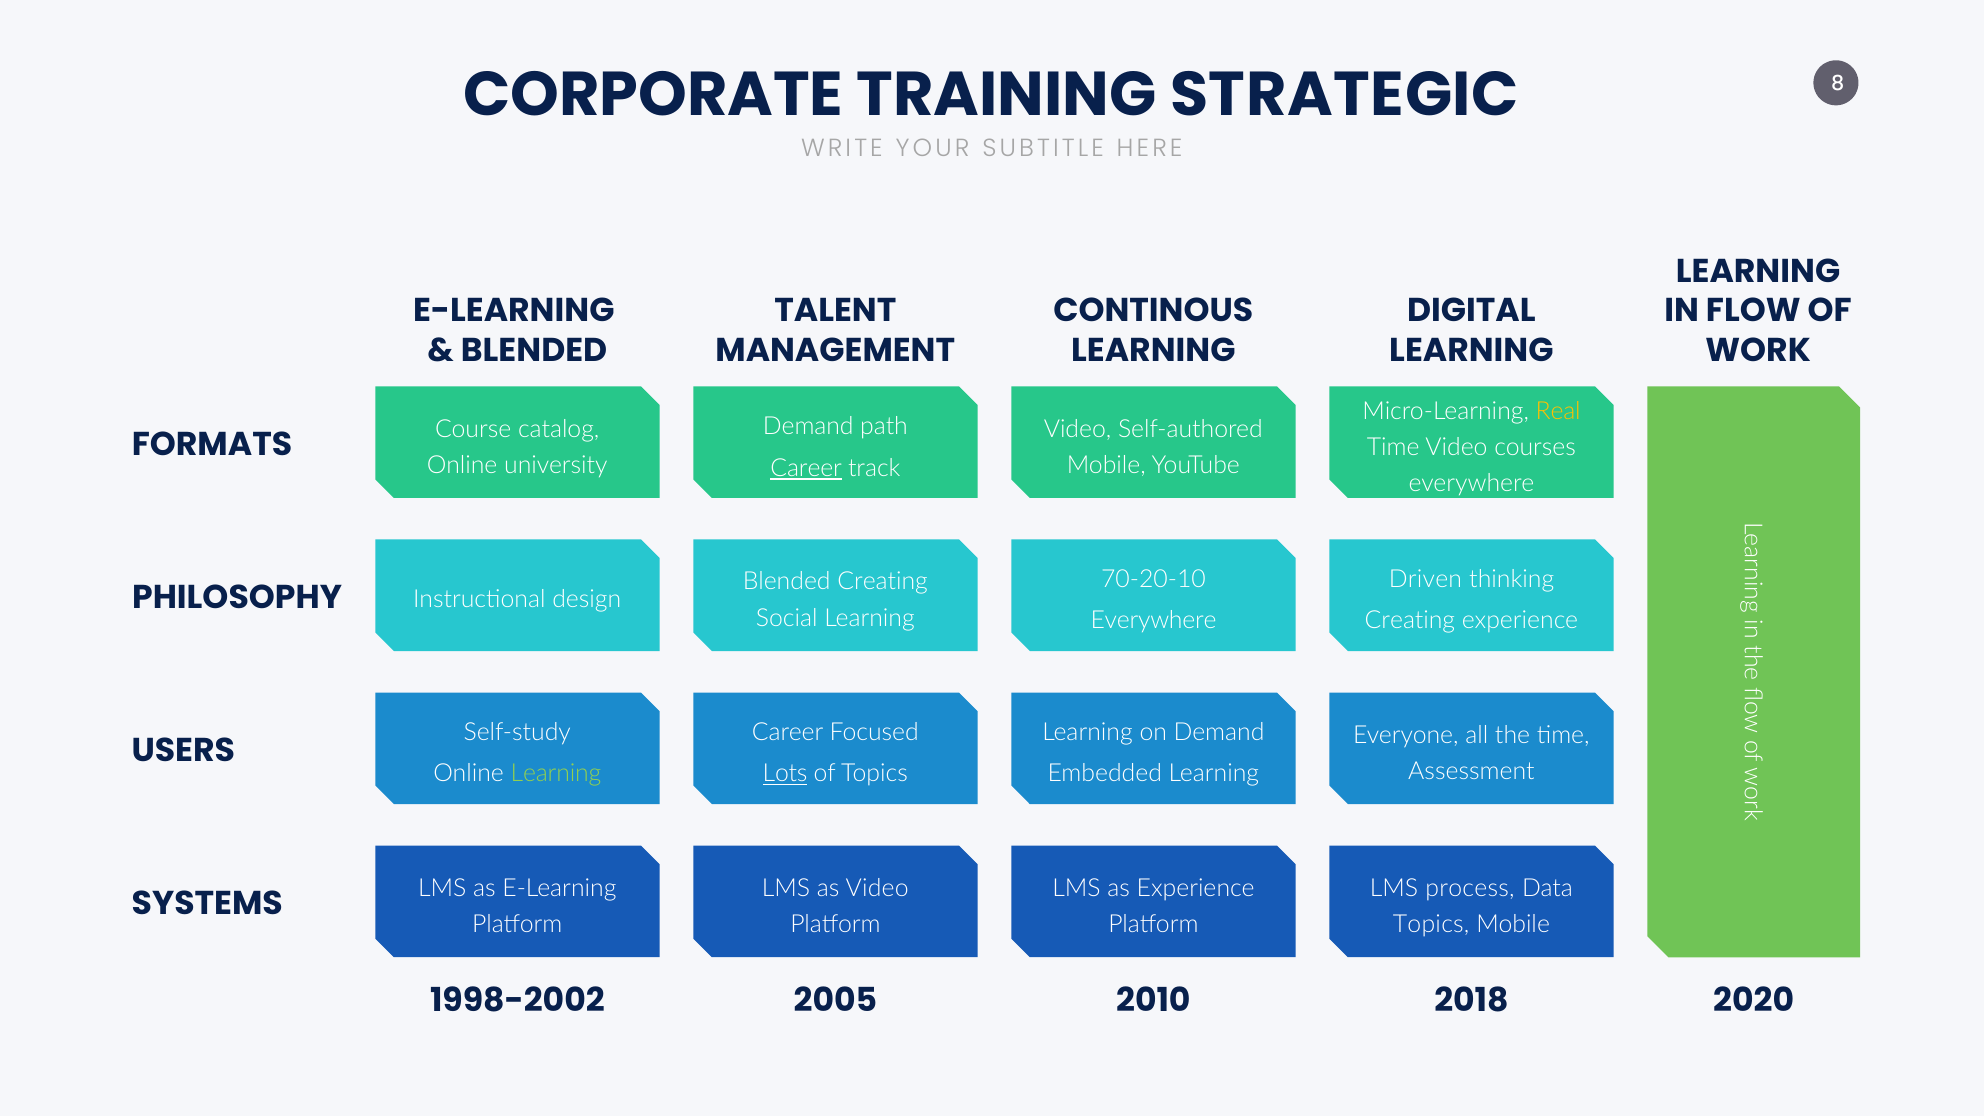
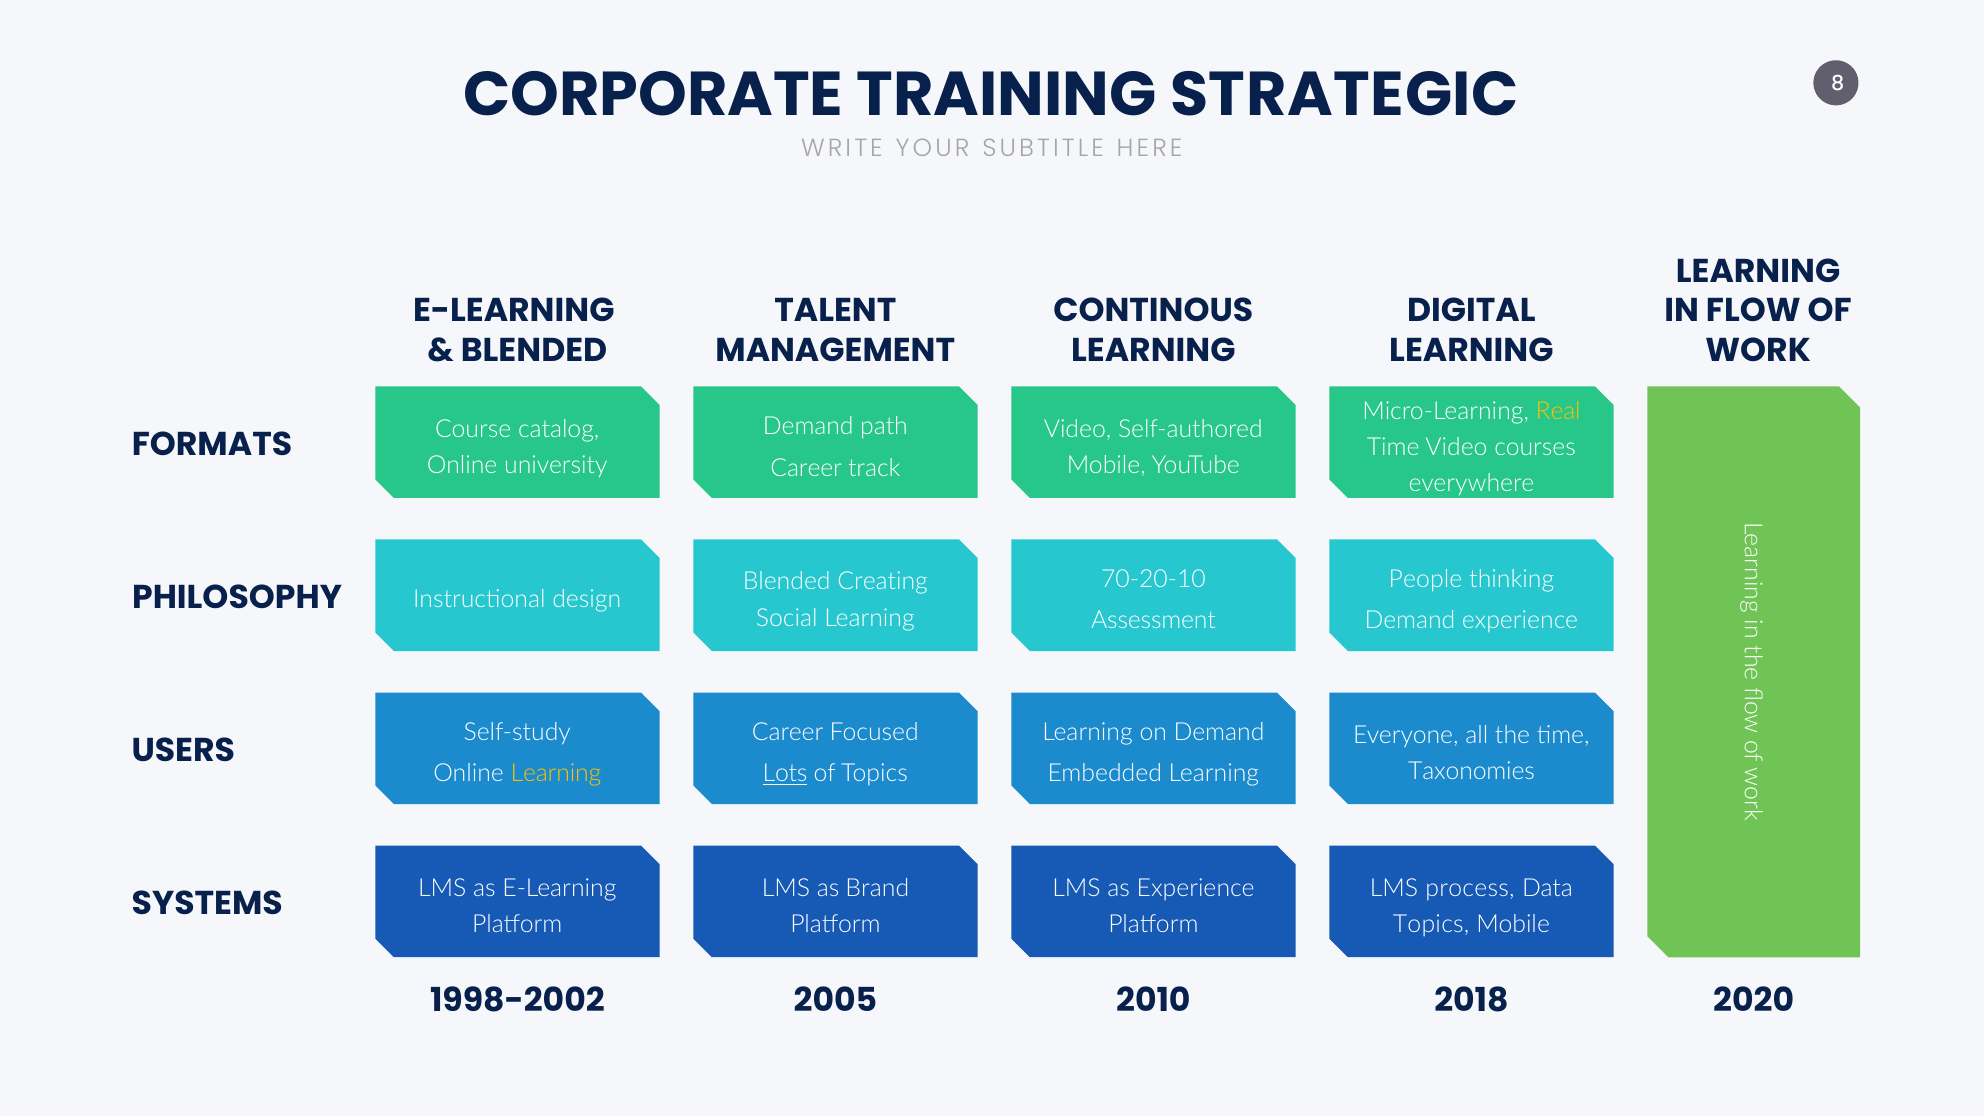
Career at (806, 468) underline: present -> none
Driven: Driven -> People
Everywhere at (1154, 620): Everywhere -> Assessment
Creating at (1410, 620): Creating -> Demand
Assessment: Assessment -> Taxonomies
Learning at (556, 774) colour: light green -> yellow
as Video: Video -> Brand
